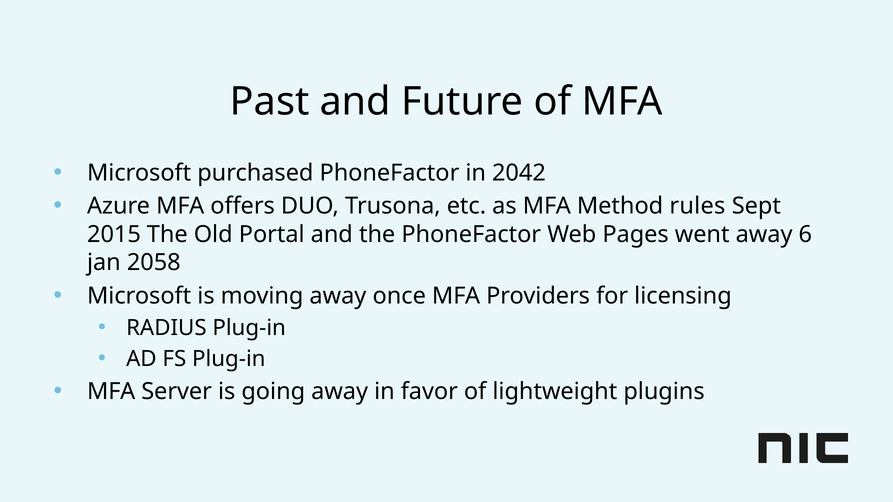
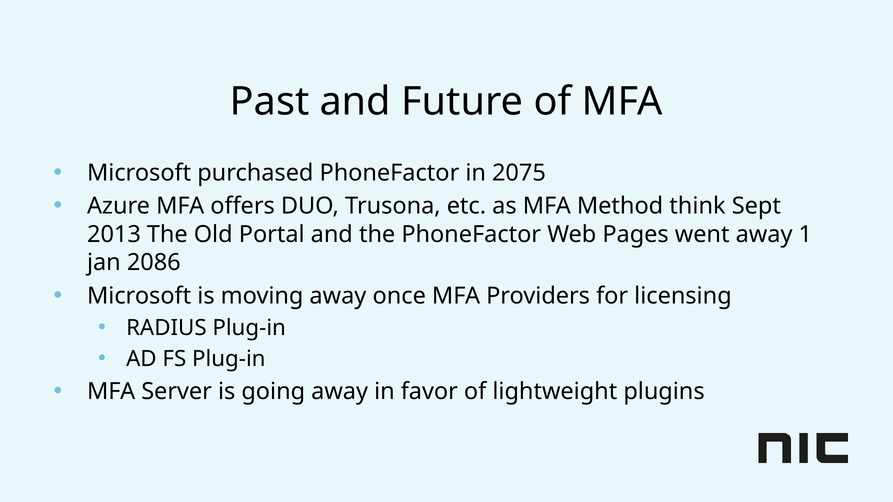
2042: 2042 -> 2075
rules: rules -> think
2015: 2015 -> 2013
6: 6 -> 1
2058: 2058 -> 2086
